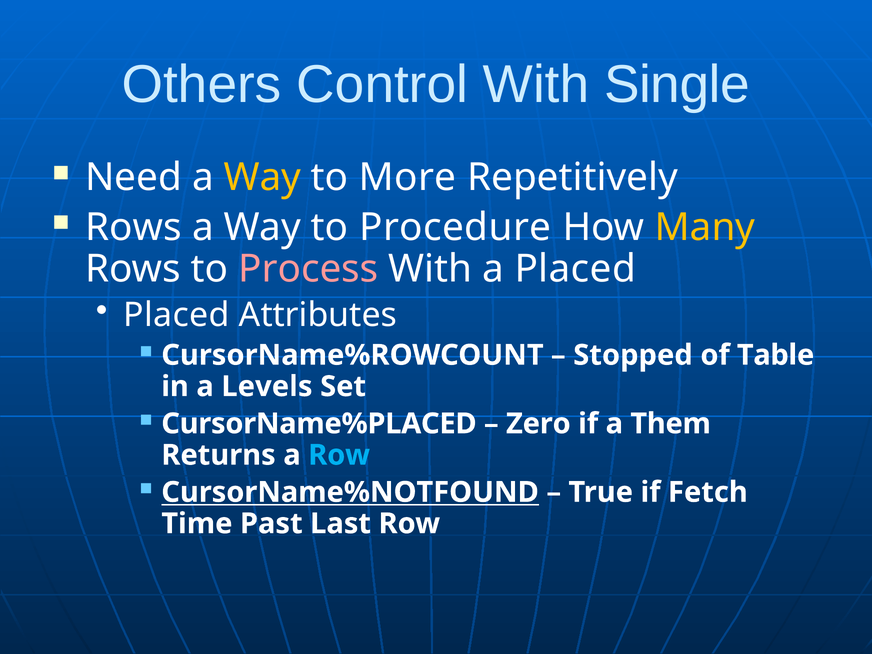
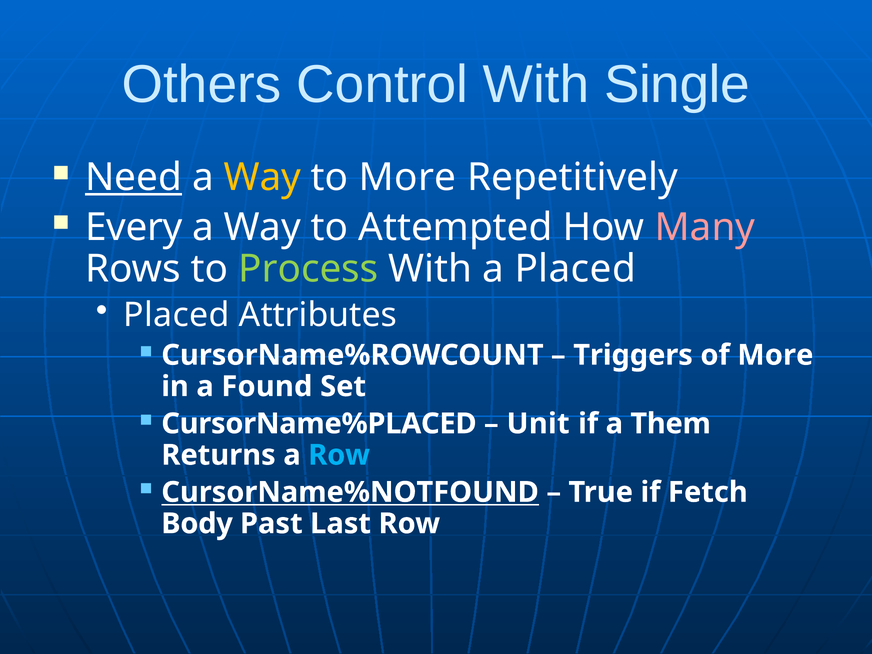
Need underline: none -> present
Rows at (133, 227): Rows -> Every
Procedure: Procedure -> Attempted
Many colour: yellow -> pink
Process colour: pink -> light green
Stopped: Stopped -> Triggers
of Table: Table -> More
Levels: Levels -> Found
Zero: Zero -> Unit
Time: Time -> Body
